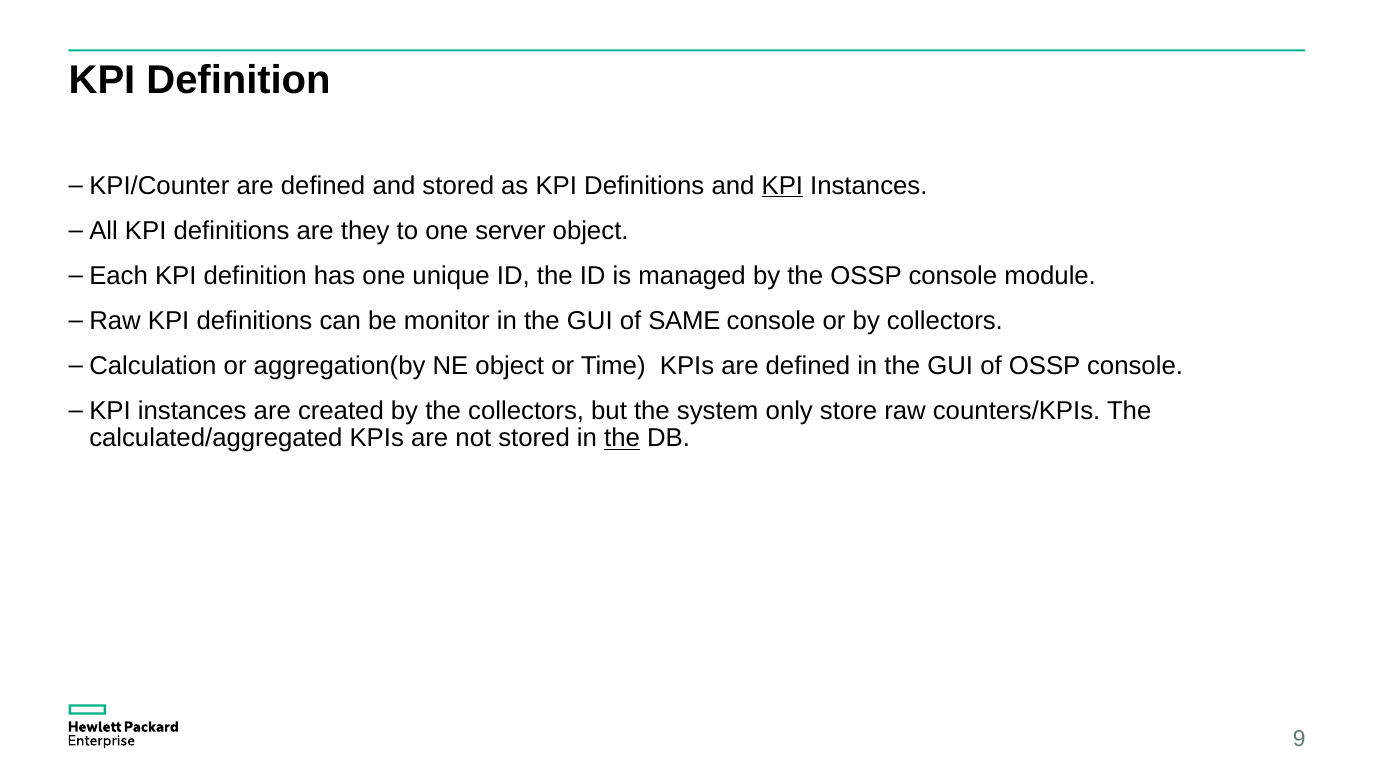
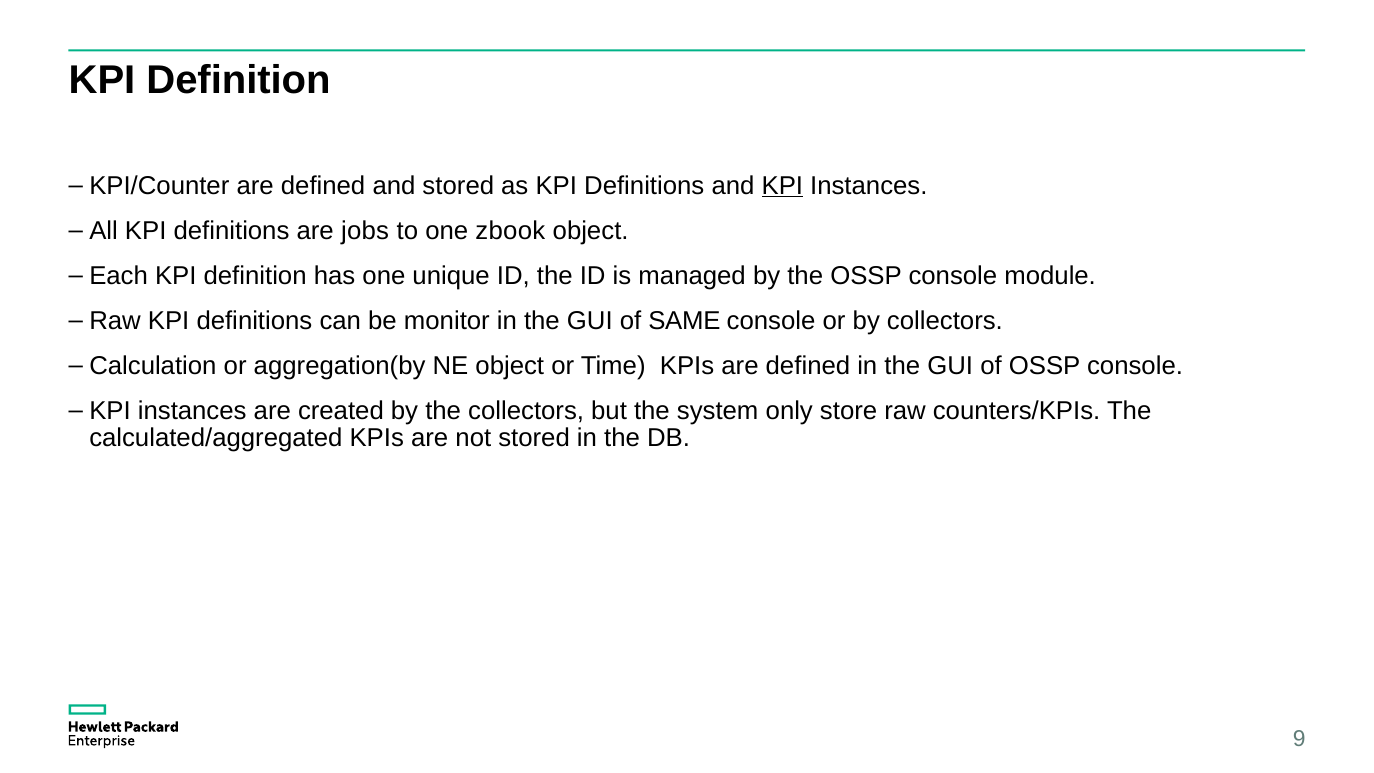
they: they -> jobs
server: server -> zbook
the at (622, 438) underline: present -> none
